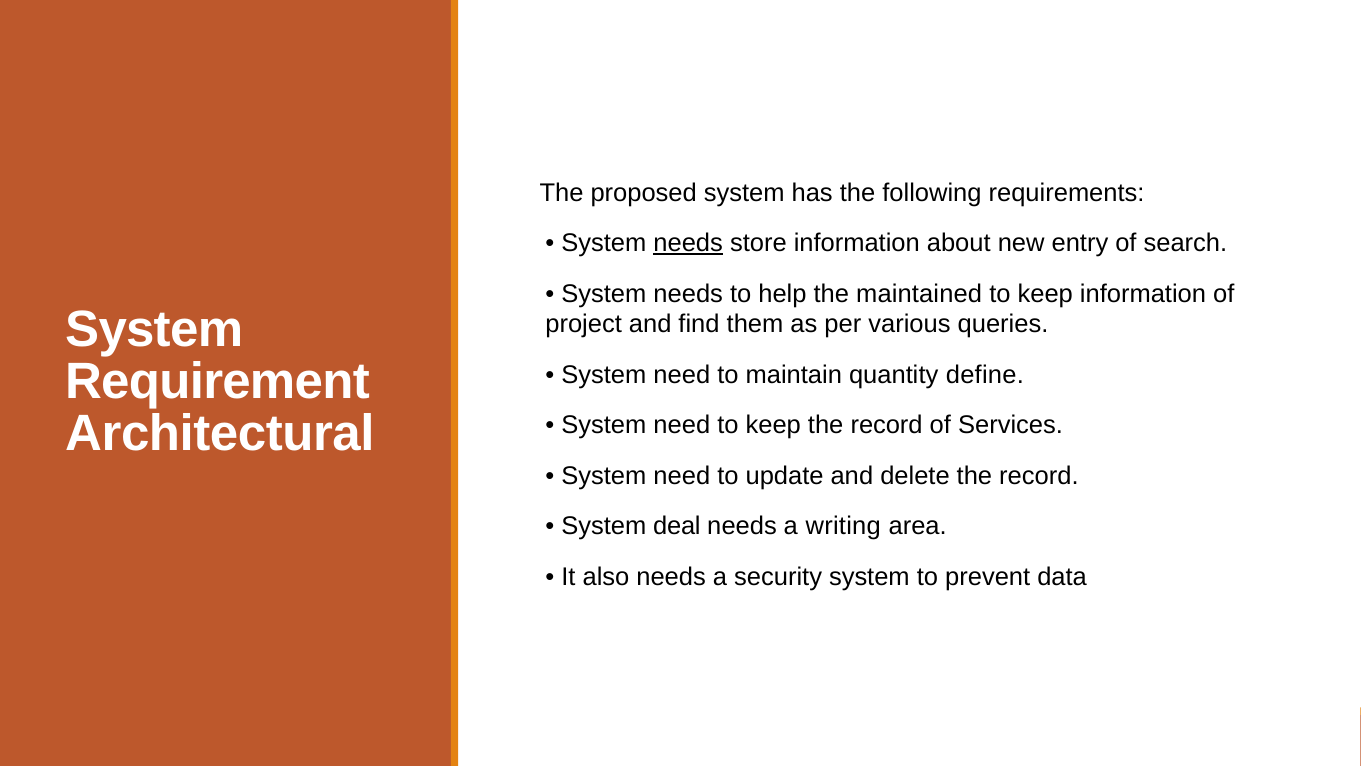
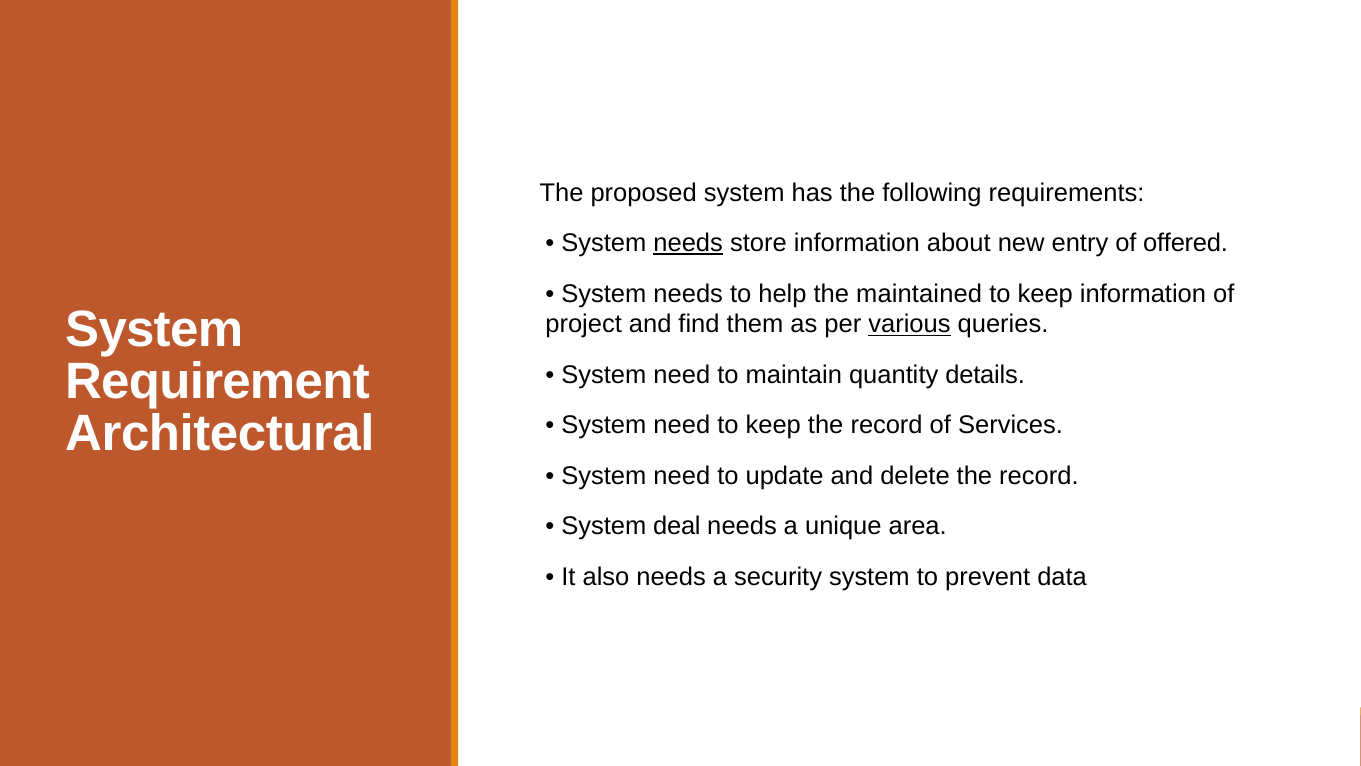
search: search -> offered
various underline: none -> present
define: define -> details
writing: writing -> unique
